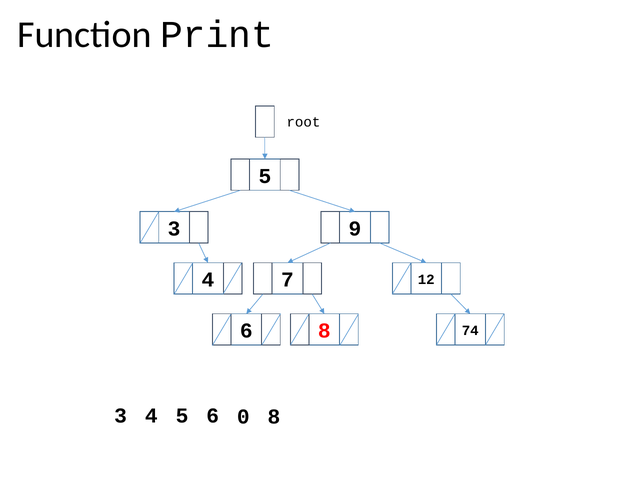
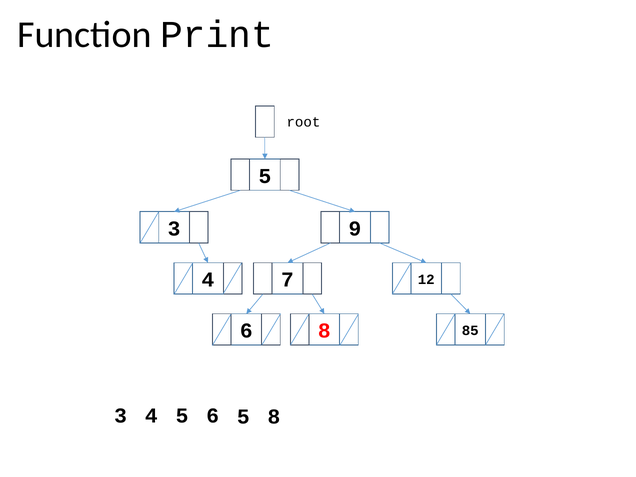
74: 74 -> 85
6 0: 0 -> 5
